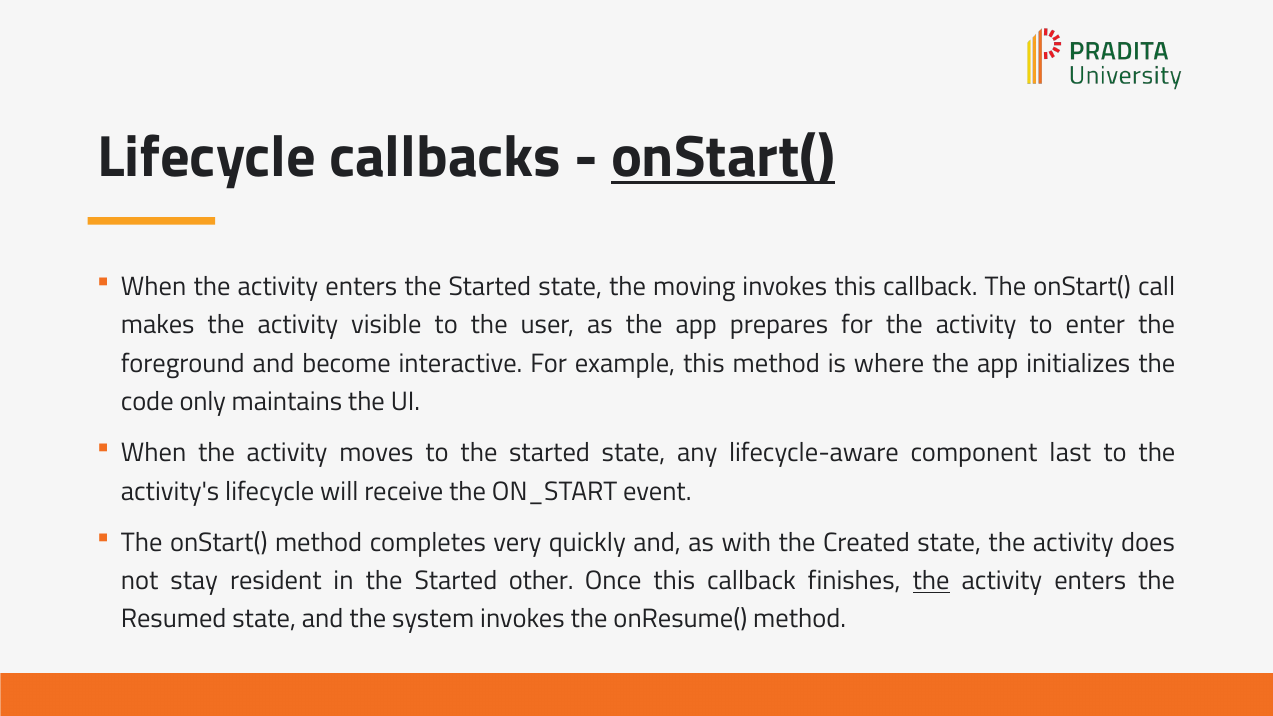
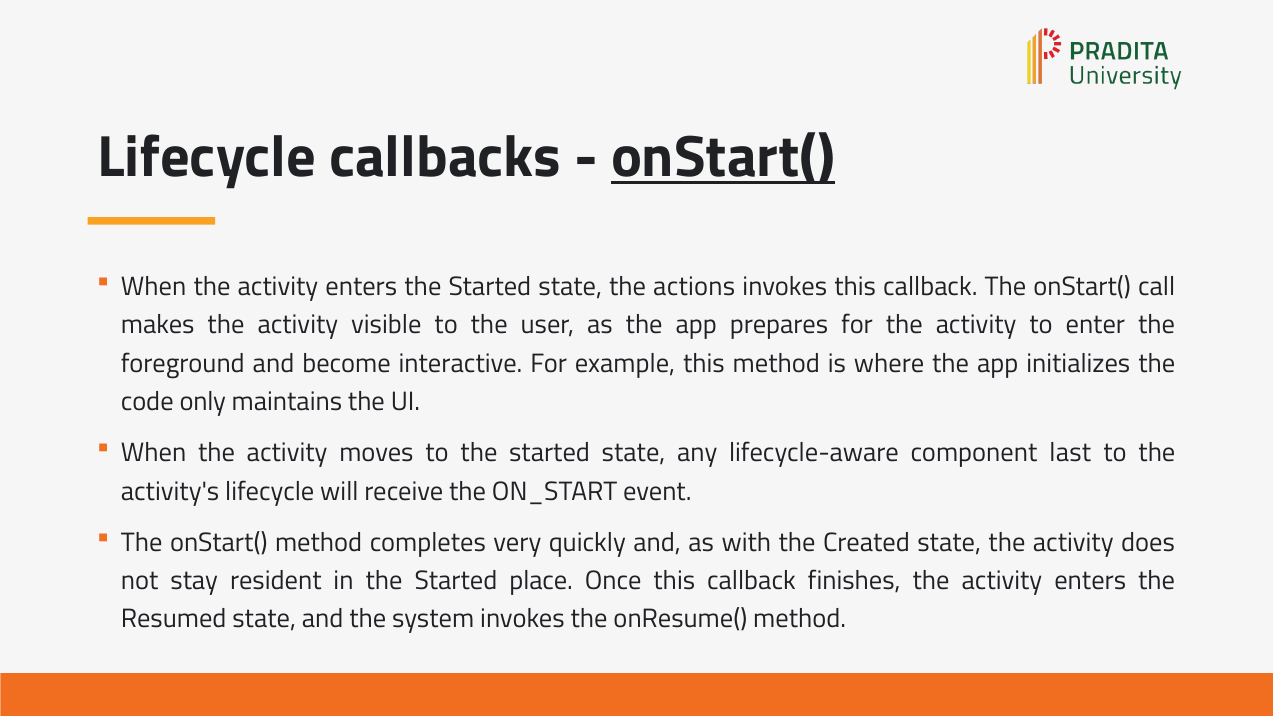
moving: moving -> actions
other: other -> place
the at (931, 581) underline: present -> none
